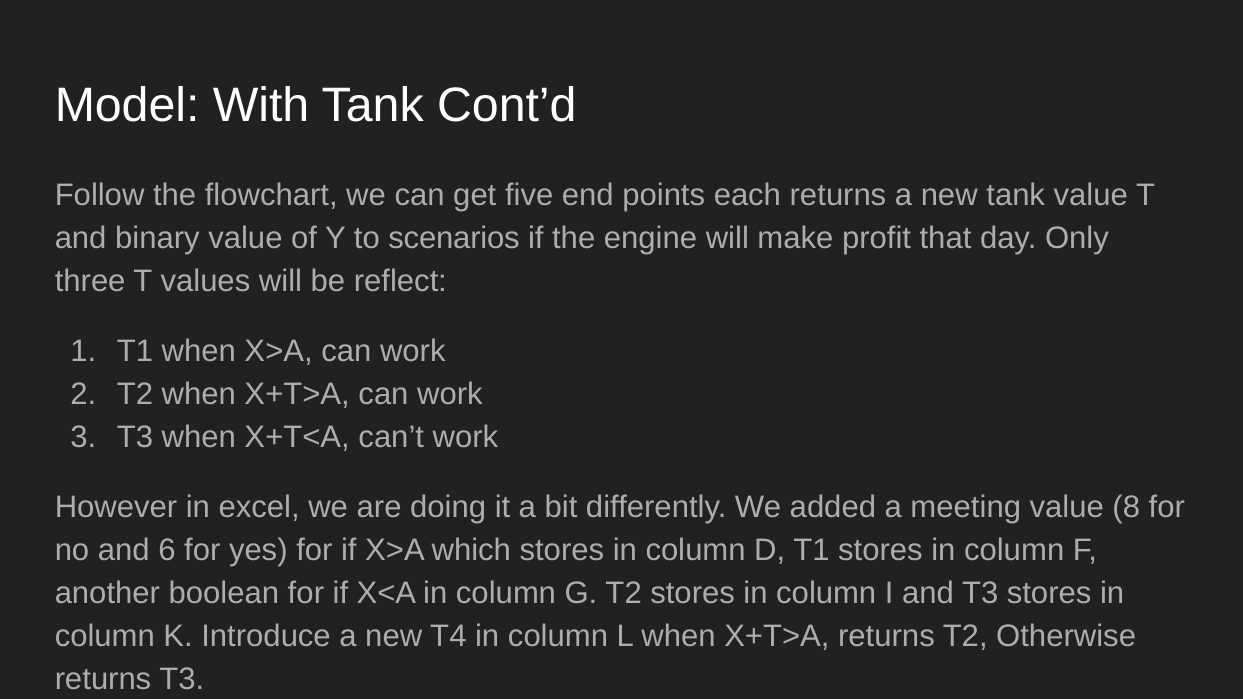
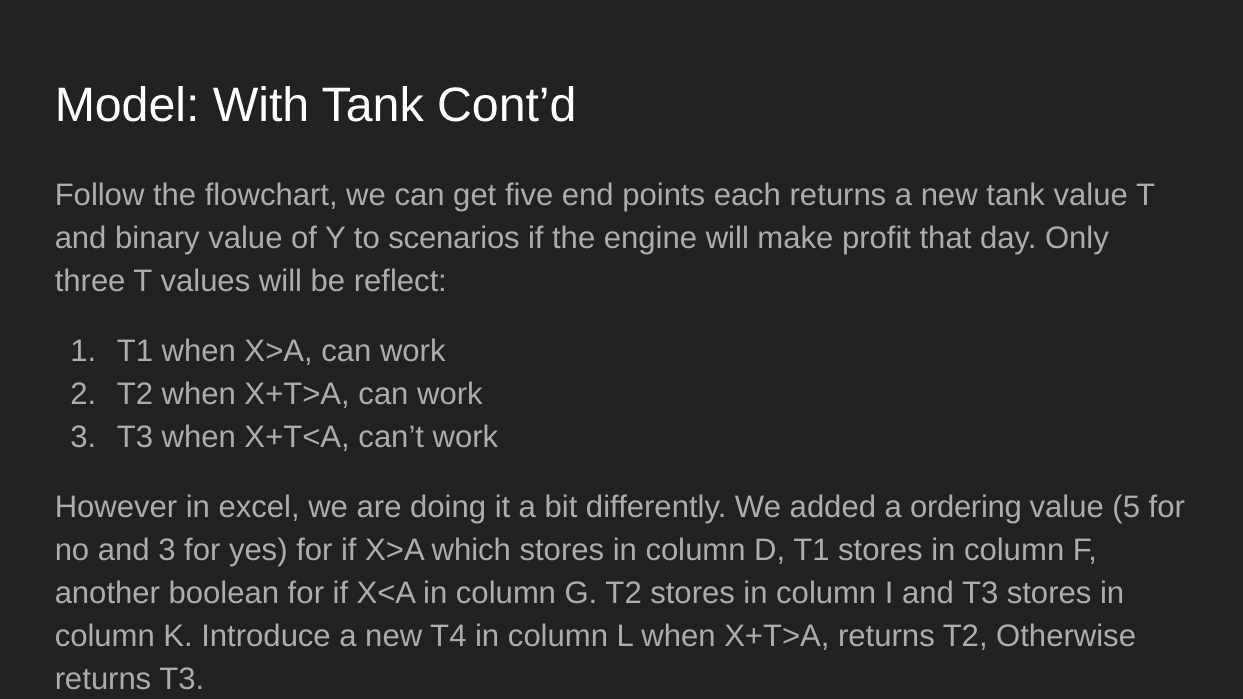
meeting: meeting -> ordering
8: 8 -> 5
and 6: 6 -> 3
